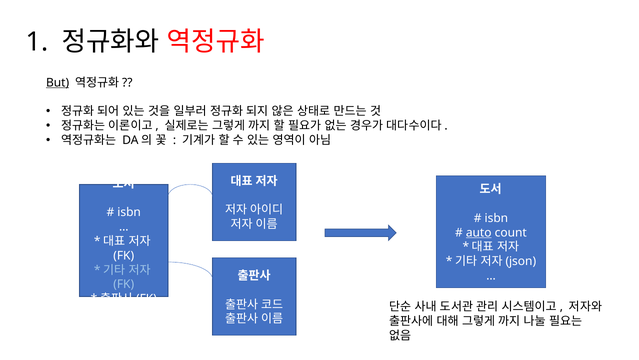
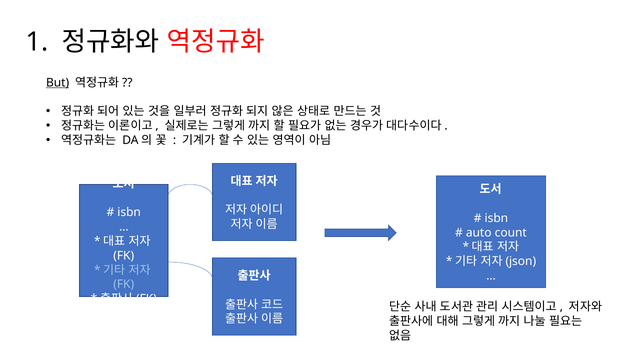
auto underline: present -> none
